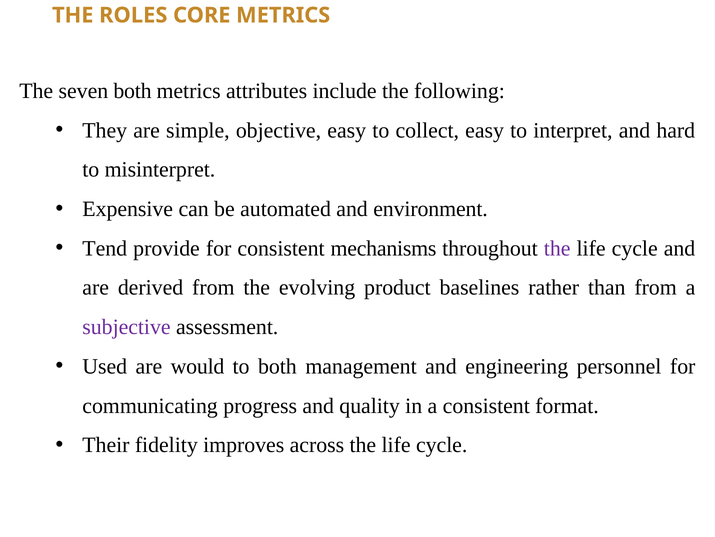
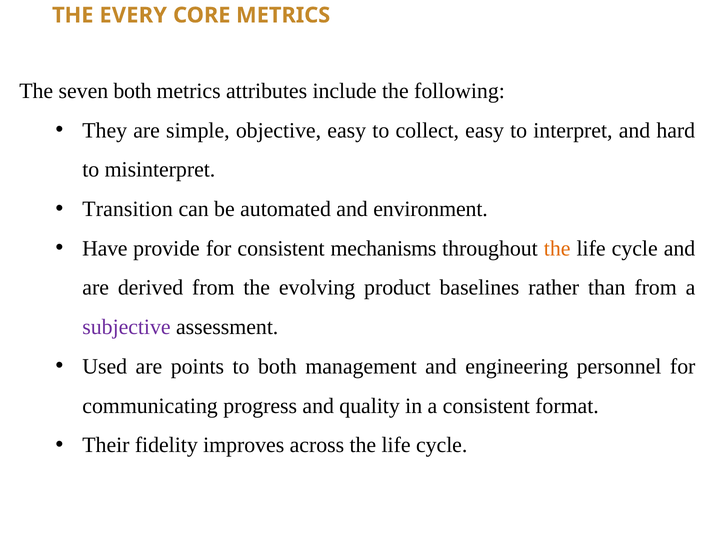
ROLES: ROLES -> EVERY
Expensive: Expensive -> Transition
Tend: Tend -> Have
the at (557, 248) colour: purple -> orange
would: would -> points
